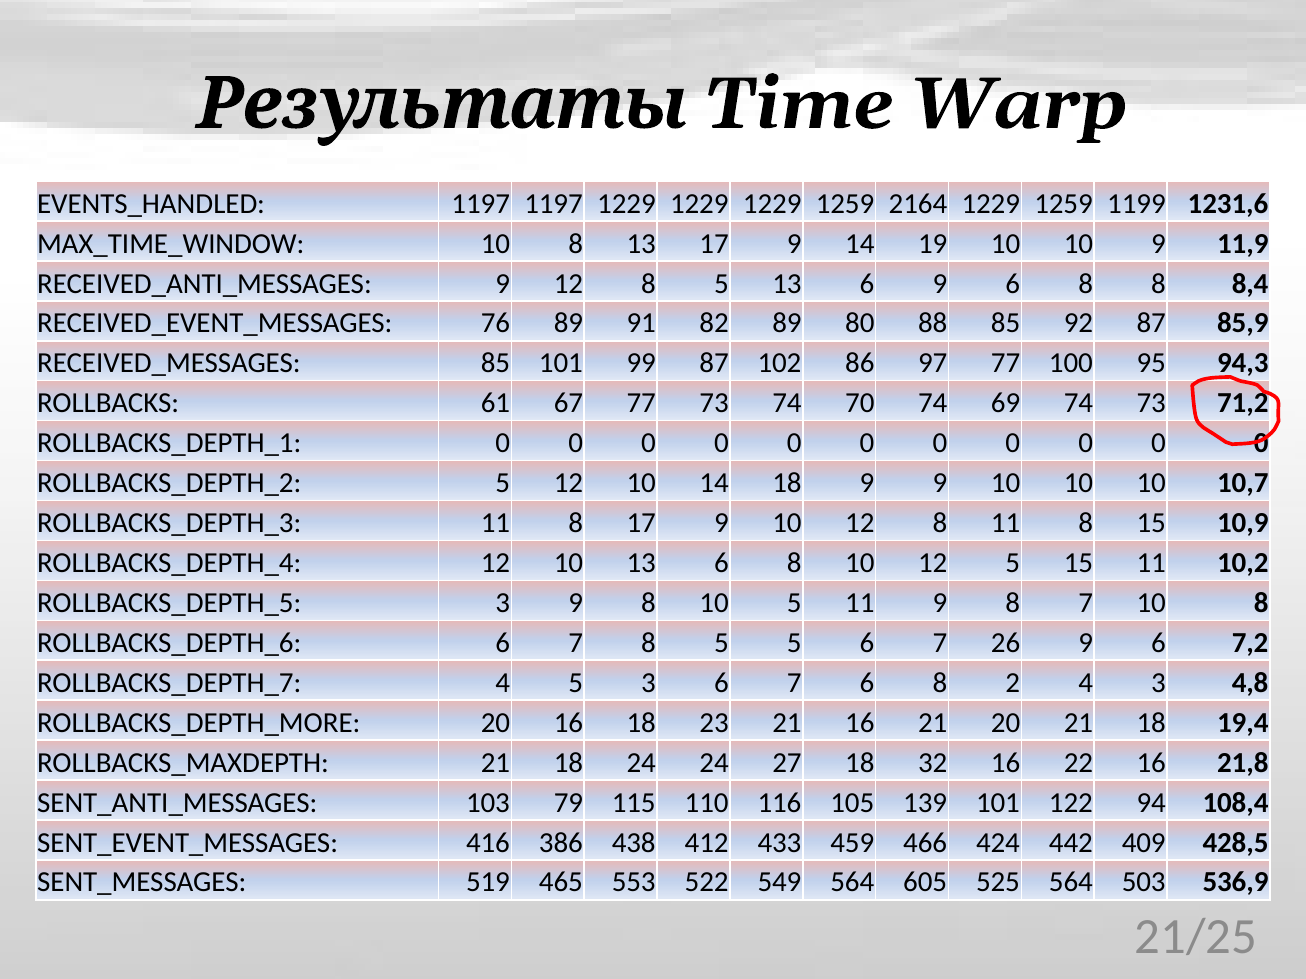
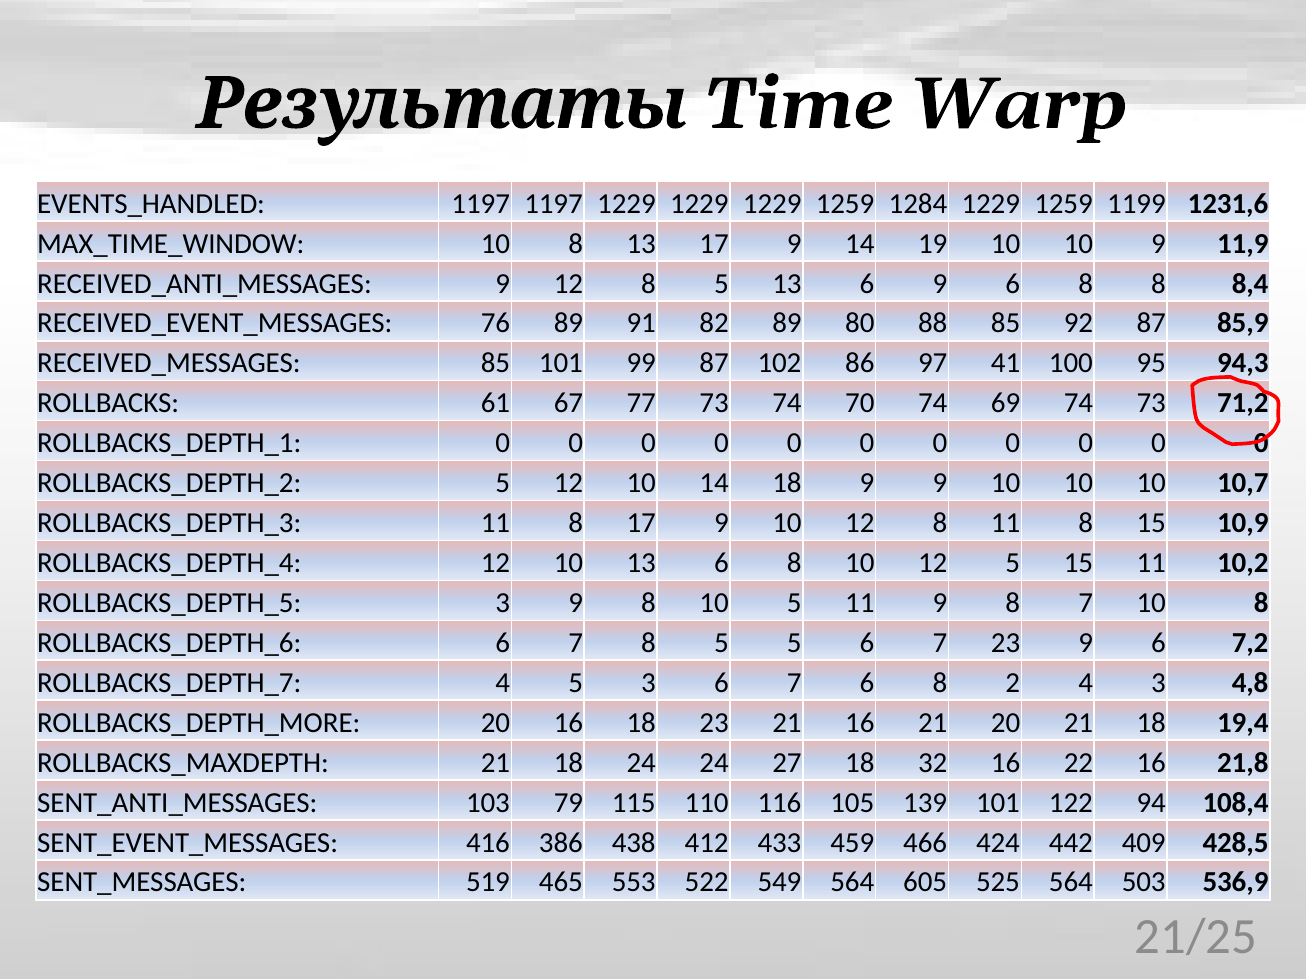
2164: 2164 -> 1284
97 77: 77 -> 41
7 26: 26 -> 23
